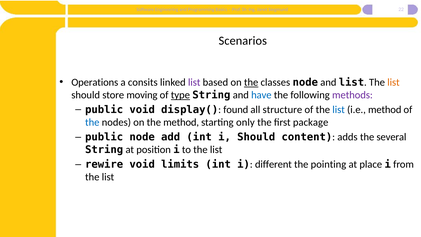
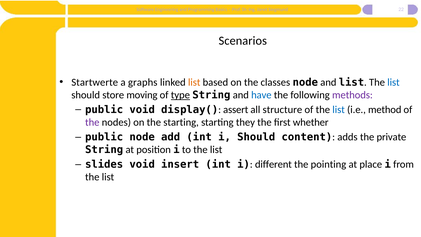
Operations: Operations -> Startwerte
consits: consits -> graphs
list at (194, 82) colour: purple -> orange
the at (251, 82) underline: present -> none
list at (393, 82) colour: orange -> blue
found: found -> assert
the at (92, 122) colour: blue -> purple
the method: method -> starting
only: only -> they
package: package -> whether
several: several -> private
rewire: rewire -> slides
limits: limits -> insert
